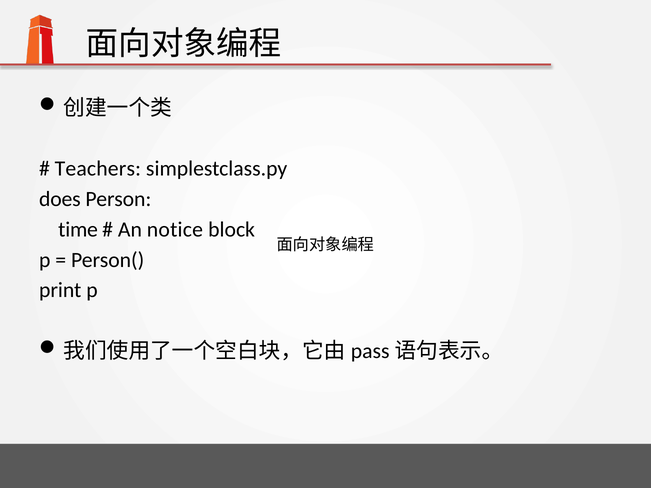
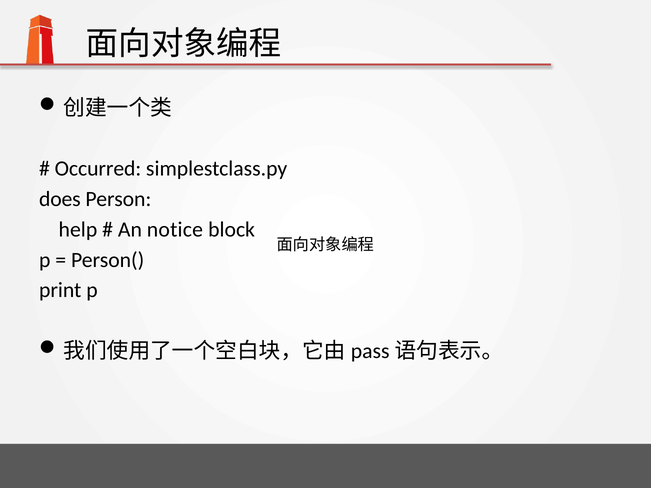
Teachers: Teachers -> Occurred
time: time -> help
